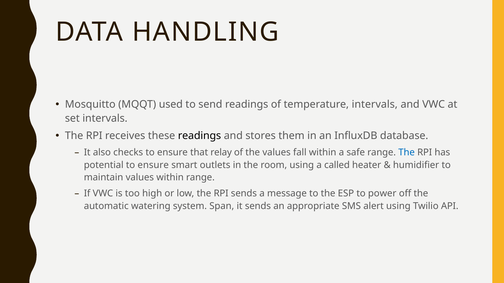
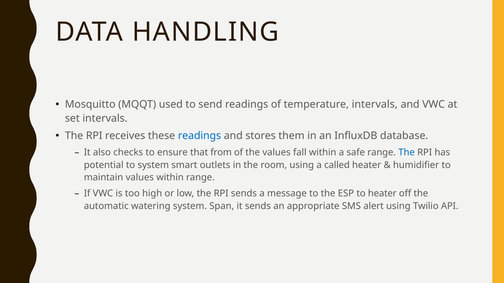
readings at (200, 136) colour: black -> blue
relay: relay -> from
potential to ensure: ensure -> system
to power: power -> heater
